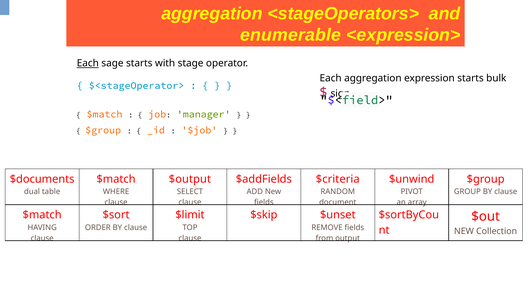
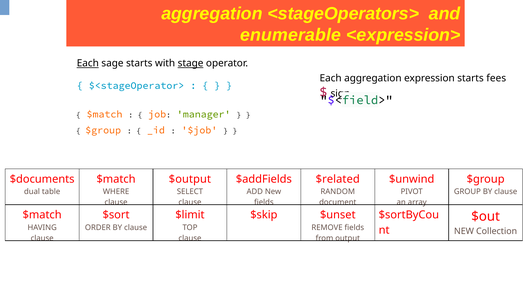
stage underline: none -> present
bulk: bulk -> fees
$criteria: $criteria -> $related
